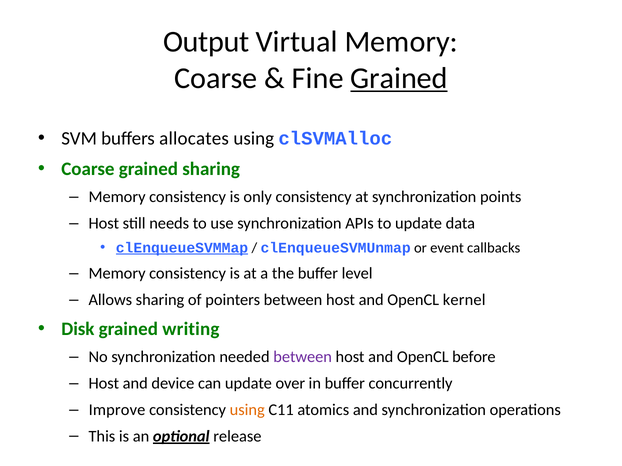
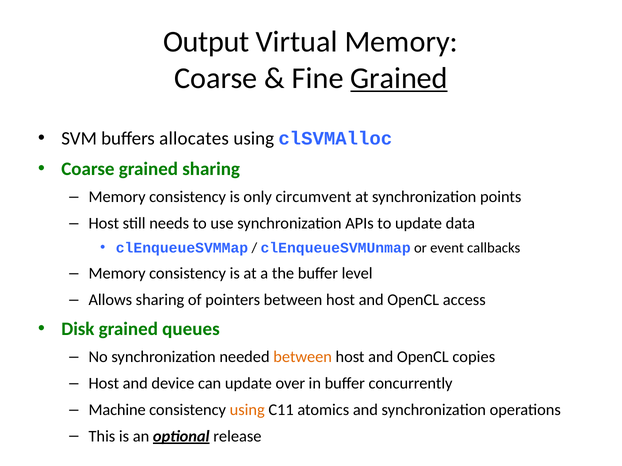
only consistency: consistency -> circumvent
clEnqueueSVMMap underline: present -> none
kernel: kernel -> access
writing: writing -> queues
between at (303, 357) colour: purple -> orange
before: before -> copies
Improve: Improve -> Machine
